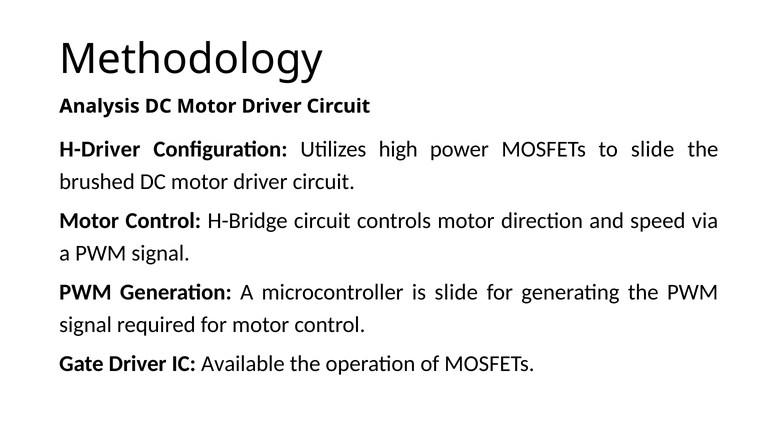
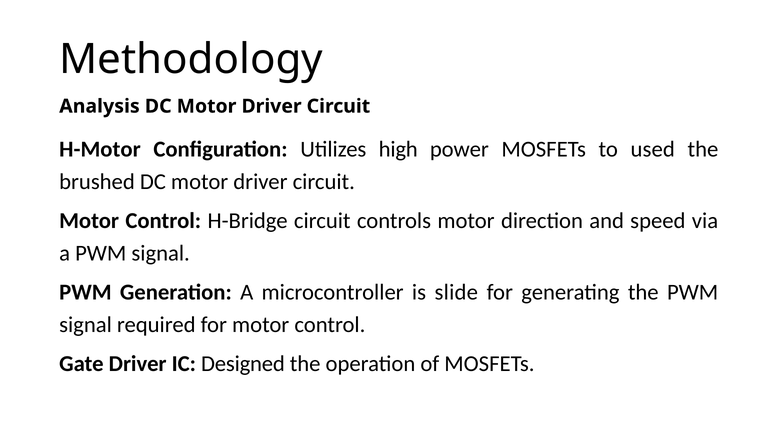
H-Driver: H-Driver -> H-Motor
to slide: slide -> used
Available: Available -> Designed
